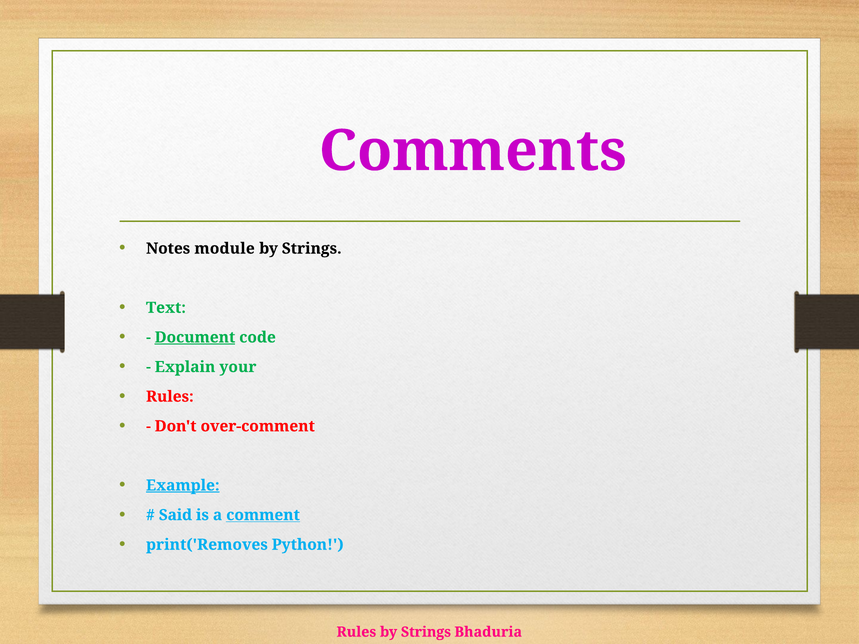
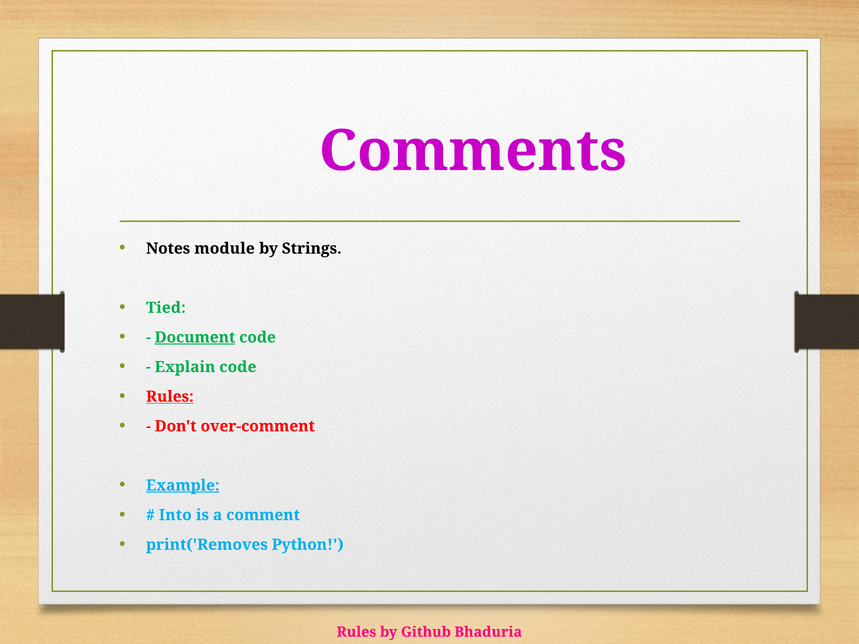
Text: Text -> Tied
Explain your: your -> code
Rules at (170, 397) underline: none -> present
Said: Said -> Into
comment underline: present -> none
Strings at (426, 632): Strings -> Github
